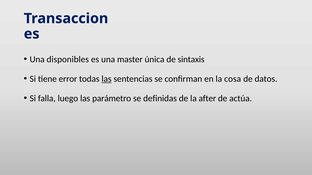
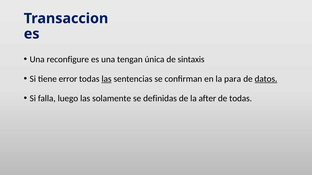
disponibles: disponibles -> reconfigure
master: master -> tengan
cosa: cosa -> para
datos underline: none -> present
parámetro: parámetro -> solamente
de actúa: actúa -> todas
